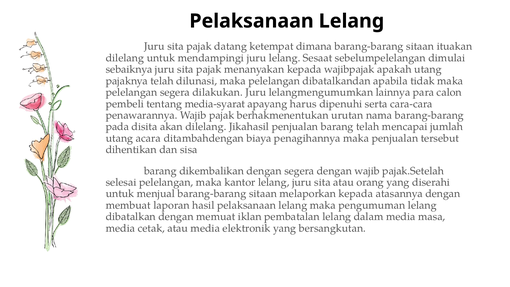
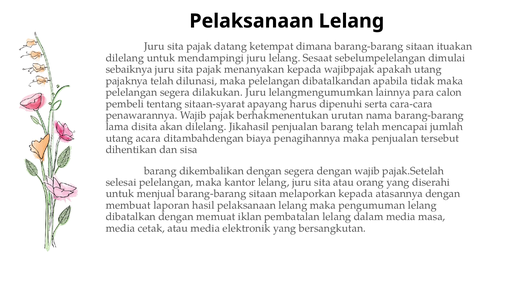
media-syarat: media-syarat -> sitaan-syarat
pada: pada -> lama
